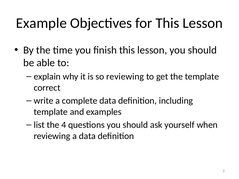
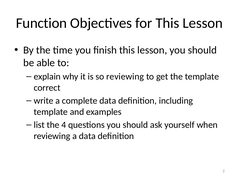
Example: Example -> Function
